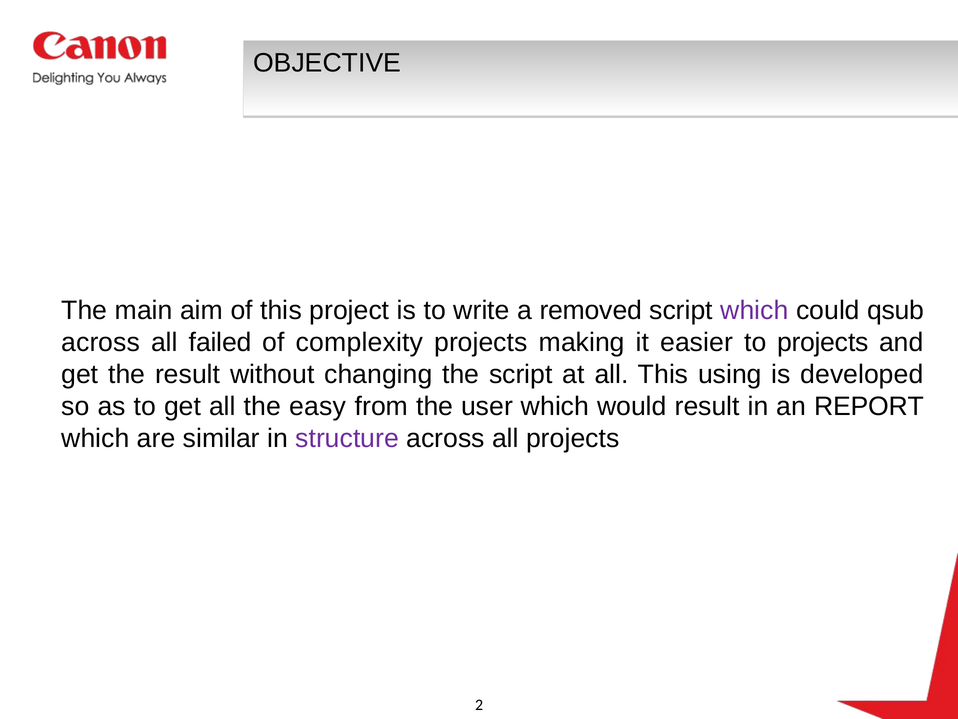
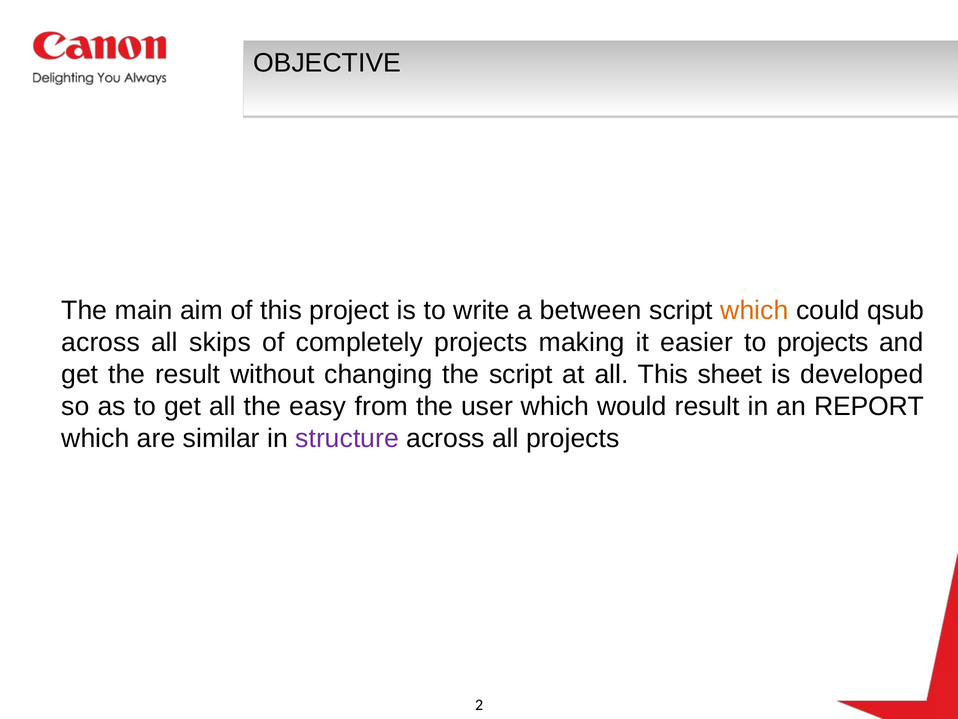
removed: removed -> between
which at (754, 310) colour: purple -> orange
failed: failed -> skips
complexity: complexity -> completely
using: using -> sheet
